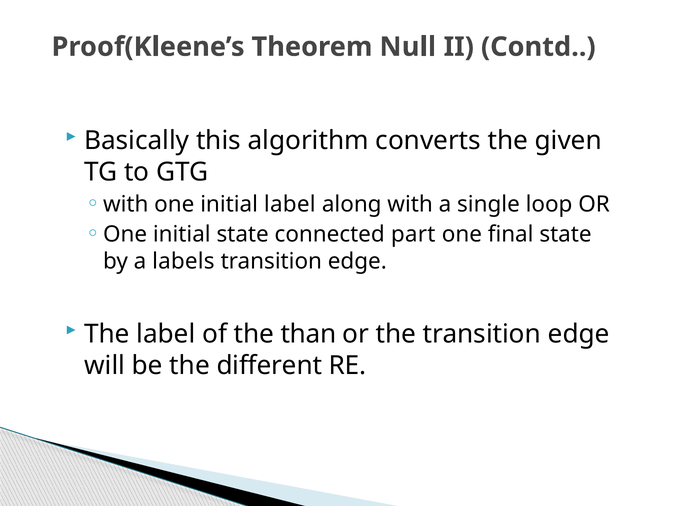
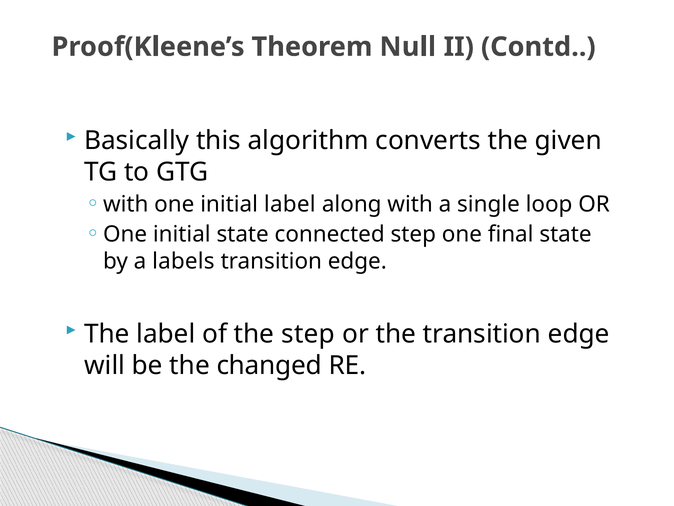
connected part: part -> step
the than: than -> step
different: different -> changed
